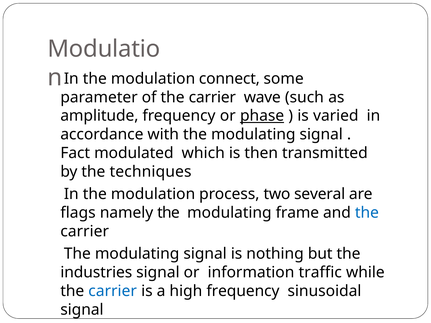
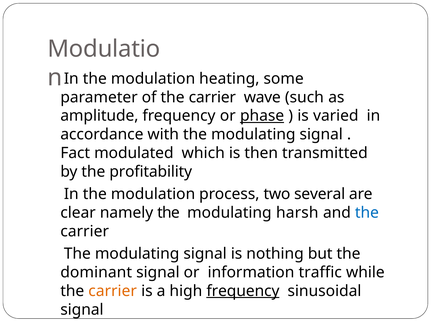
connect: connect -> heating
techniques: techniques -> profitability
flags: flags -> clear
frame: frame -> harsh
industries: industries -> dominant
carrier at (113, 291) colour: blue -> orange
frequency at (243, 291) underline: none -> present
